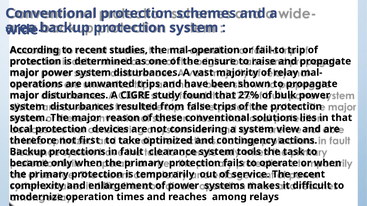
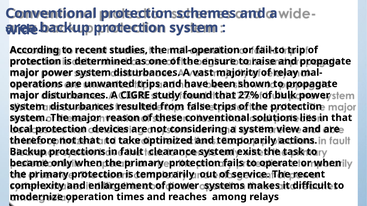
not first: first -> that
and contingency: contingency -> temporarily
tools: tools -> exist
